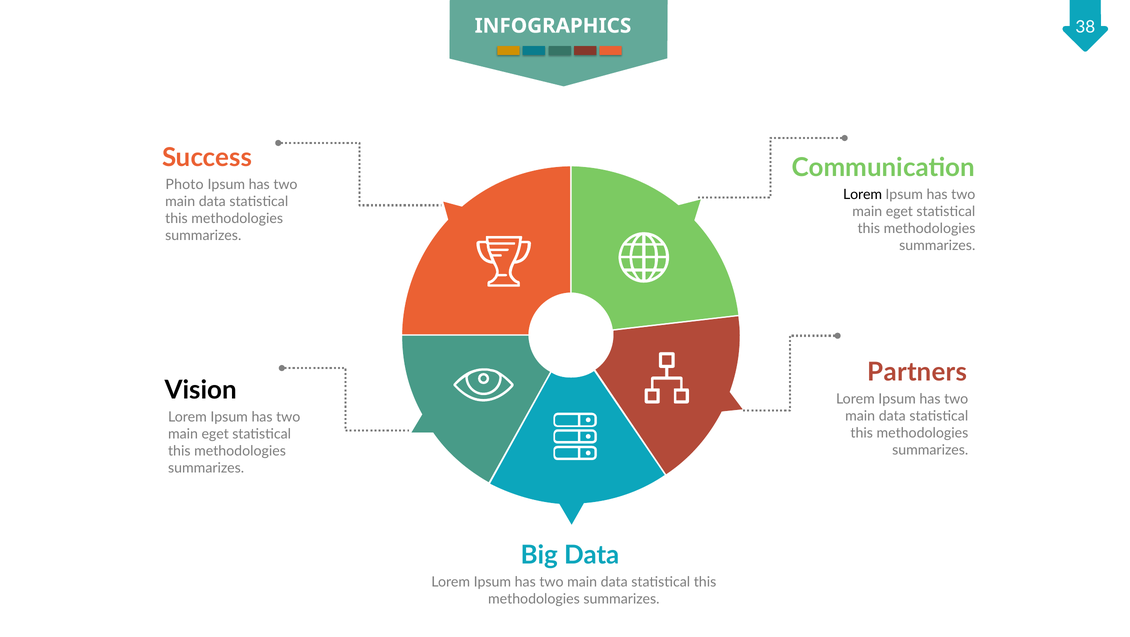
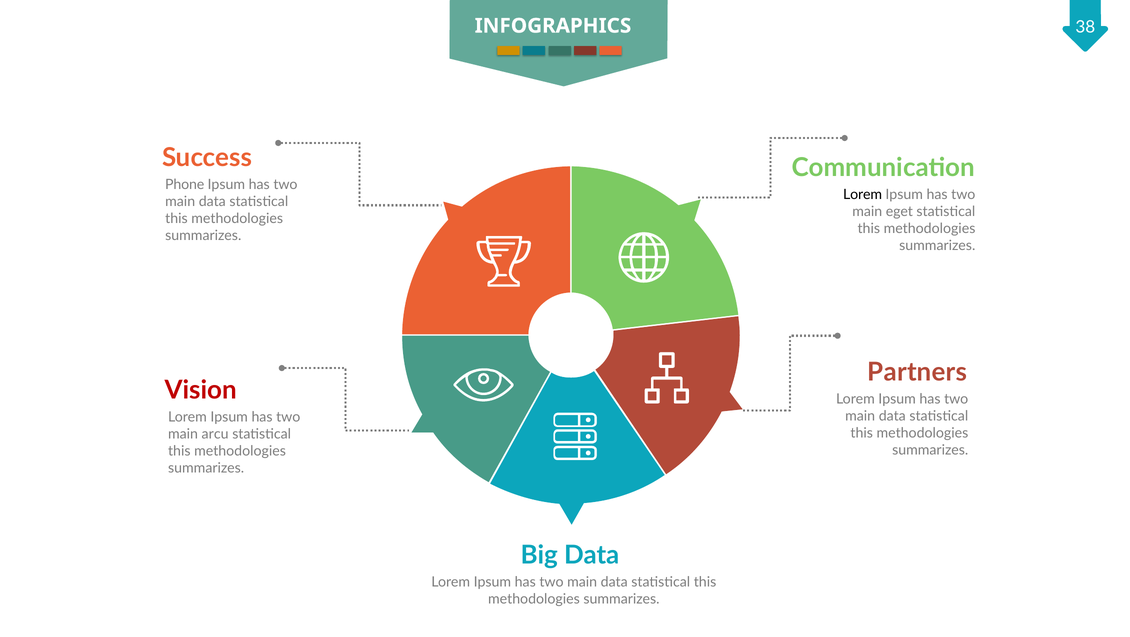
Photo: Photo -> Phone
Vision colour: black -> red
eget at (215, 434): eget -> arcu
